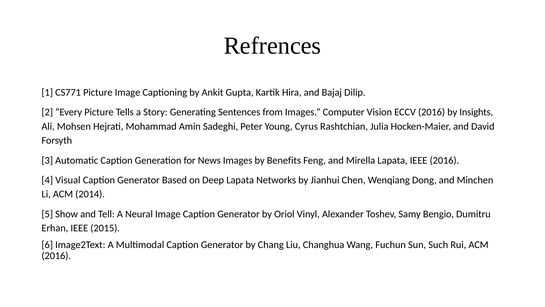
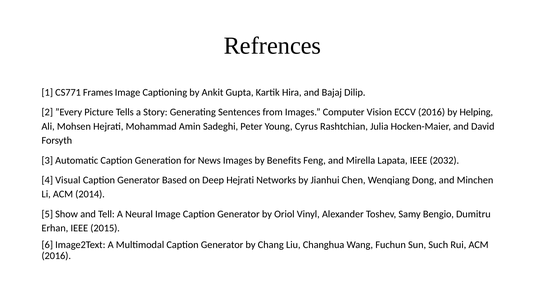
CS771 Picture: Picture -> Frames
Insights: Insights -> Helping
IEEE 2016: 2016 -> 2032
Deep Lapata: Lapata -> Hejrati
